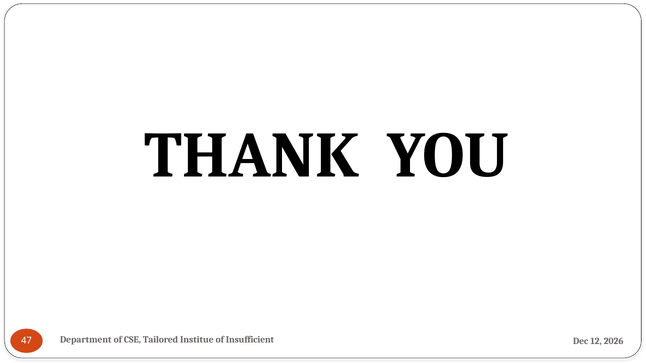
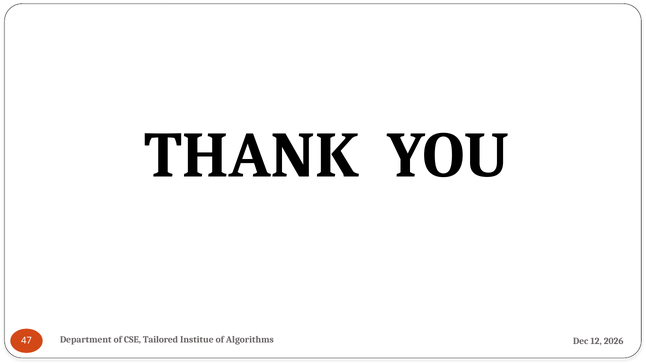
Insufficient: Insufficient -> Algorithms
